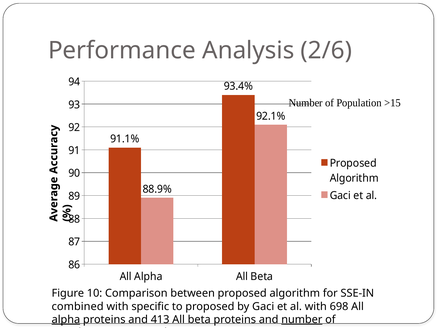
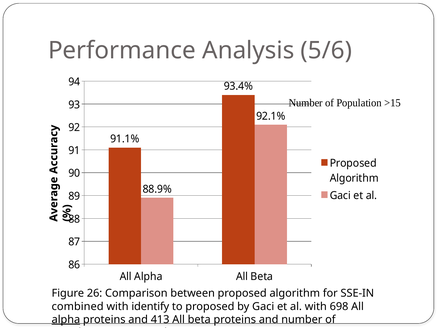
2/6: 2/6 -> 5/6
10: 10 -> 26
specific: specific -> identify
number at (302, 319) underline: present -> none
